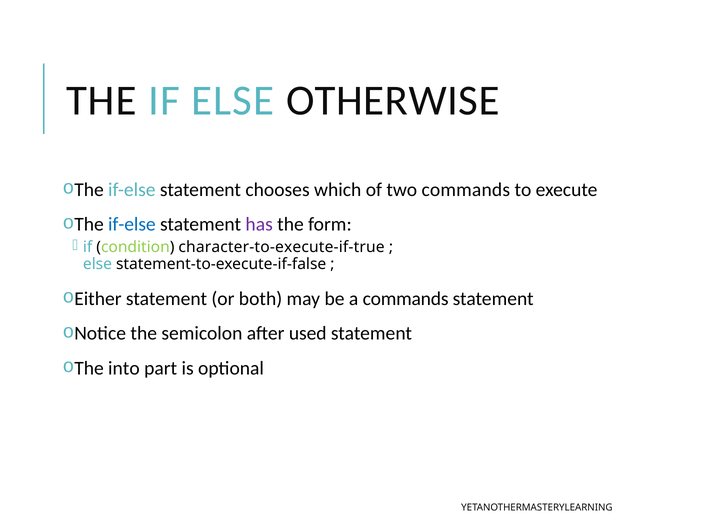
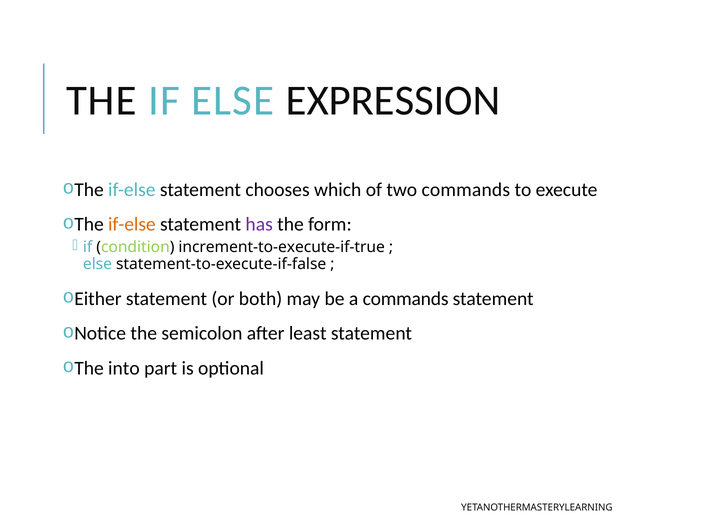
OTHERWISE: OTHERWISE -> EXPRESSION
if-else at (132, 225) colour: blue -> orange
character-to-execute-if-true: character-to-execute-if-true -> increment-to-execute-if-true
used: used -> least
